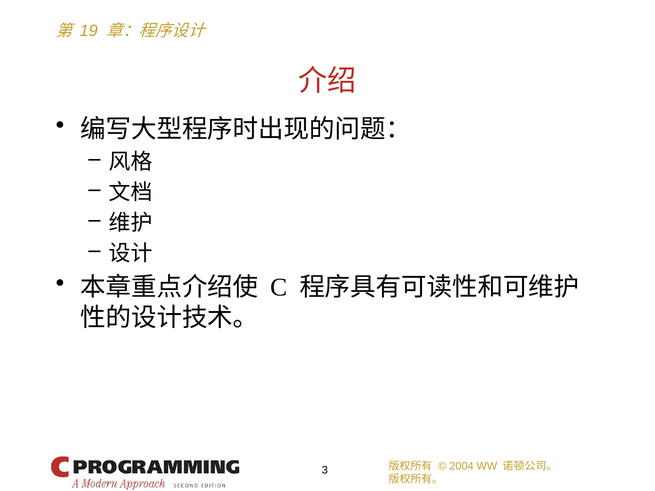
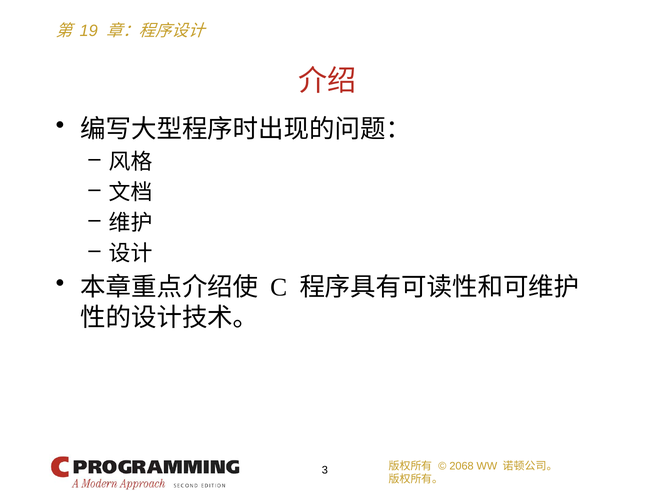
2004: 2004 -> 2068
